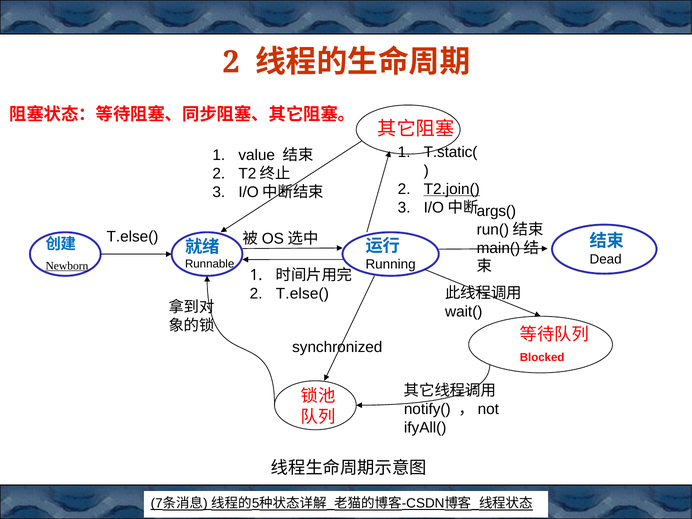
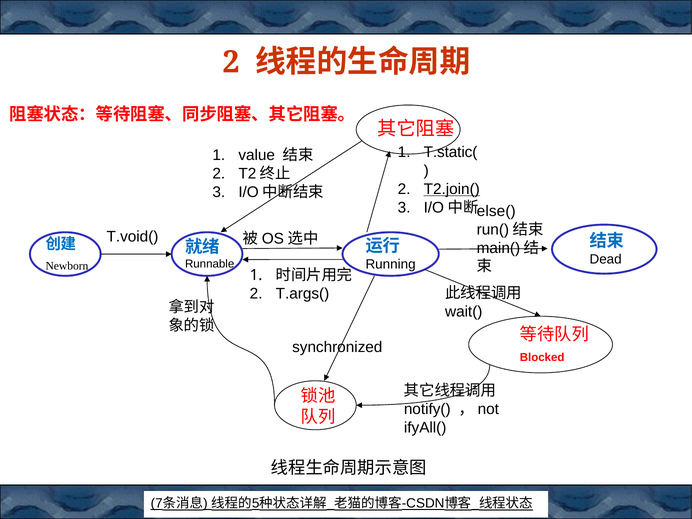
args(: args( -> else(
T.else( at (133, 237): T.else( -> T.void(
Newborn underline: present -> none
2 T.else(: T.else( -> T.args(
